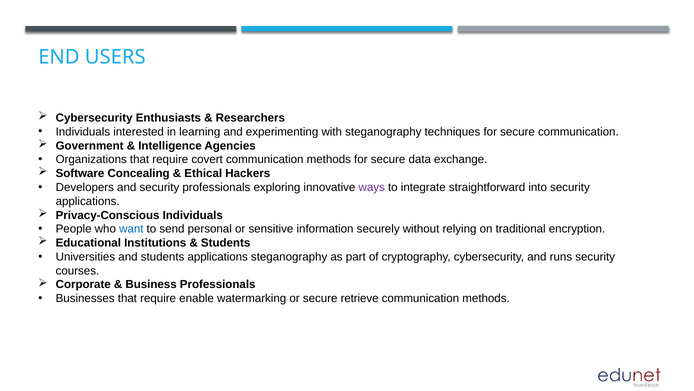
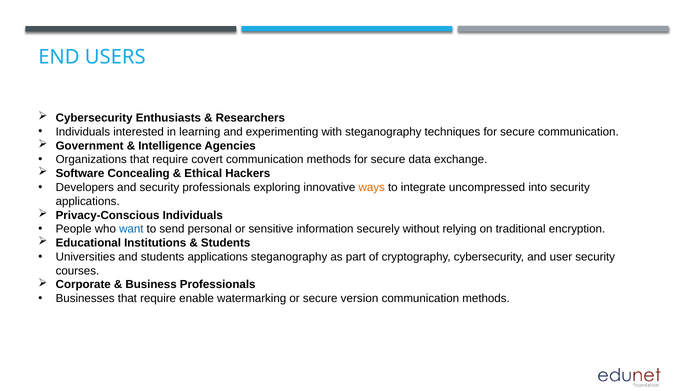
ways colour: purple -> orange
straightforward: straightforward -> uncompressed
runs: runs -> user
retrieve: retrieve -> version
